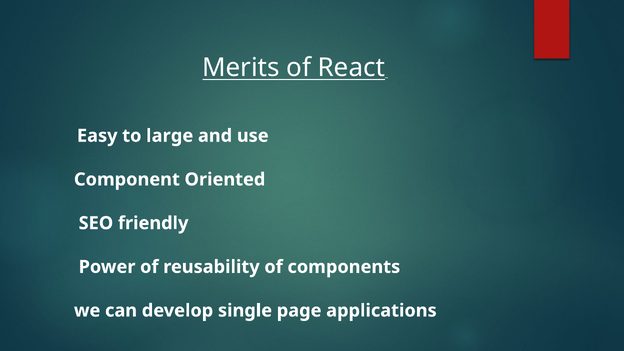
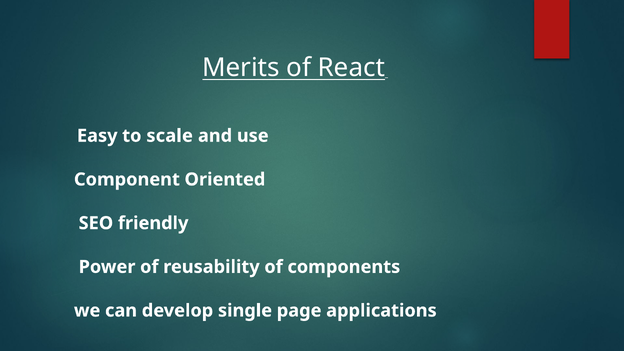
large: large -> scale
